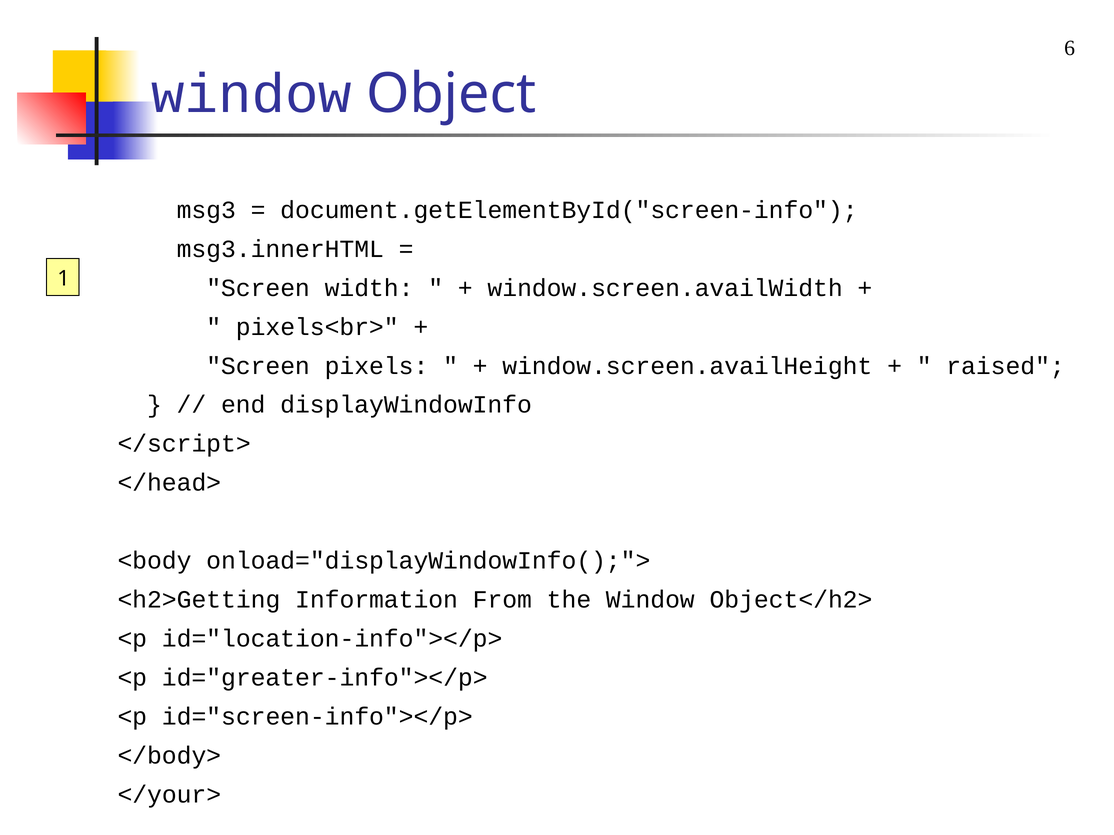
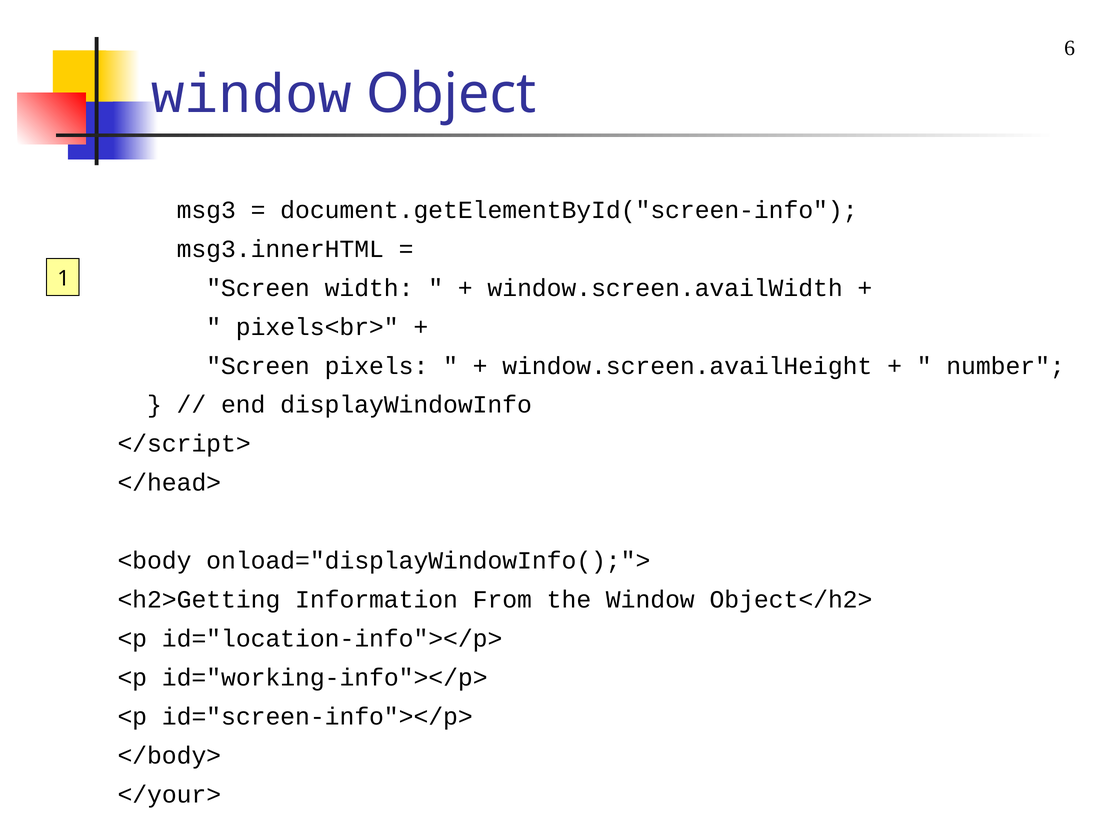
raised: raised -> number
id="greater-info"></p>: id="greater-info"></p> -> id="working-info"></p>
